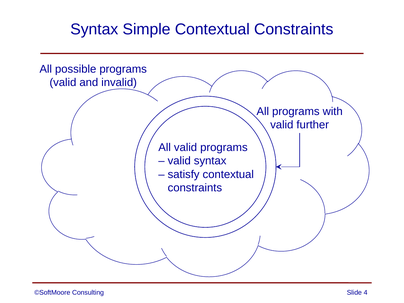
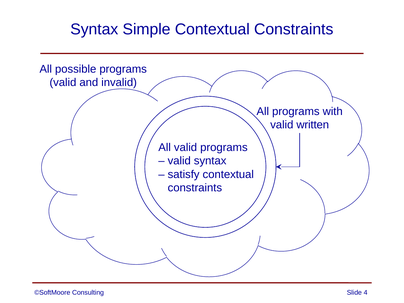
further: further -> written
